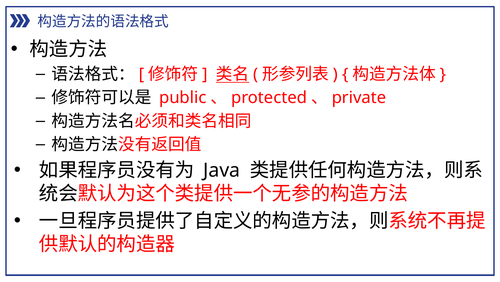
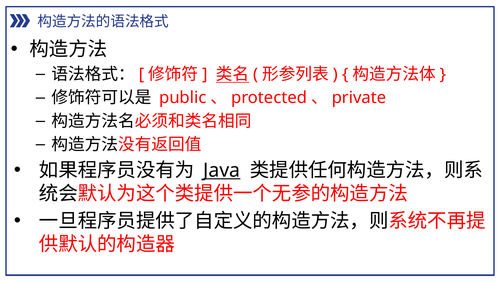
Java underline: none -> present
